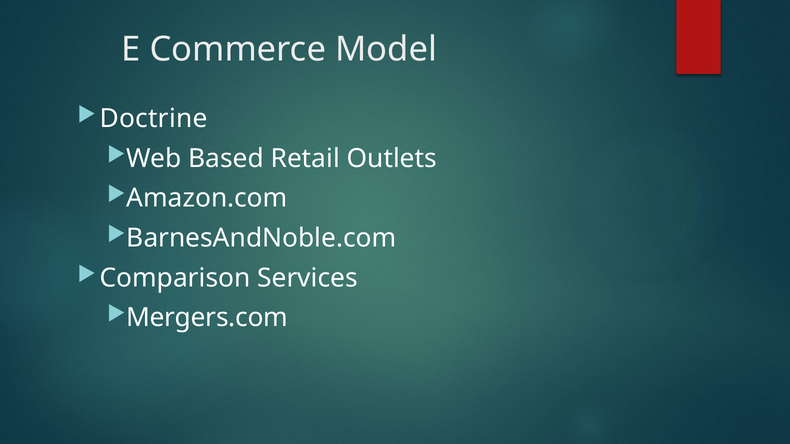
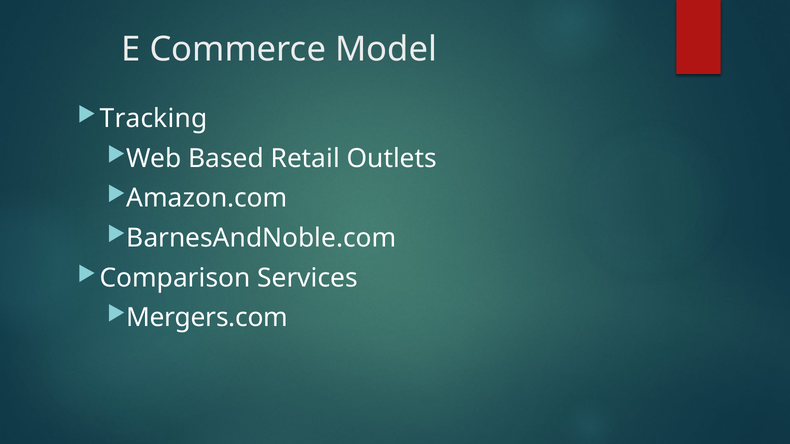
Doctrine: Doctrine -> Tracking
